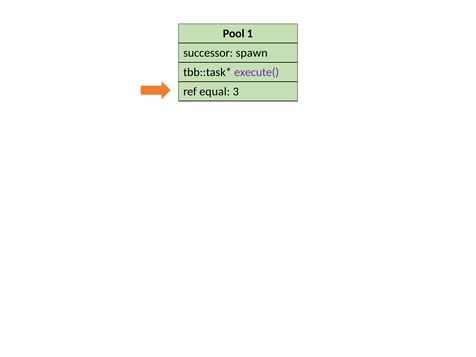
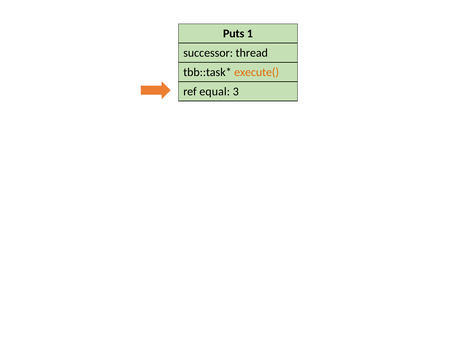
Pool: Pool -> Puts
spawn: spawn -> thread
execute( colour: purple -> orange
